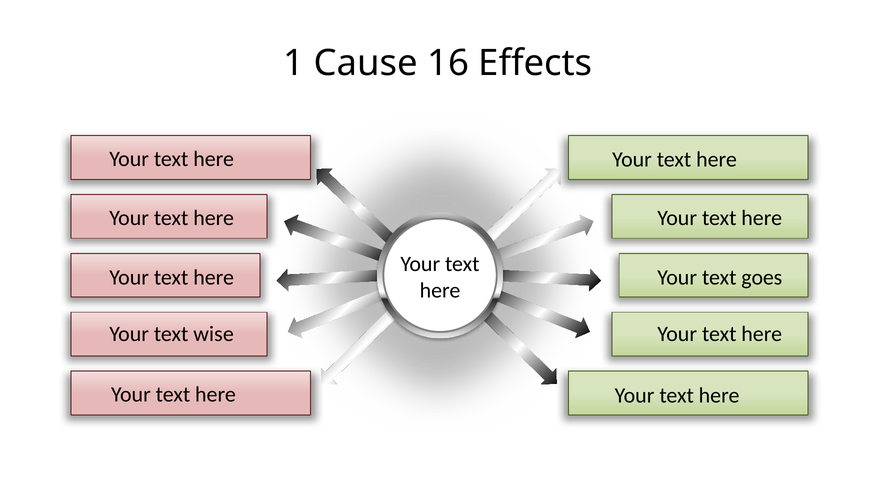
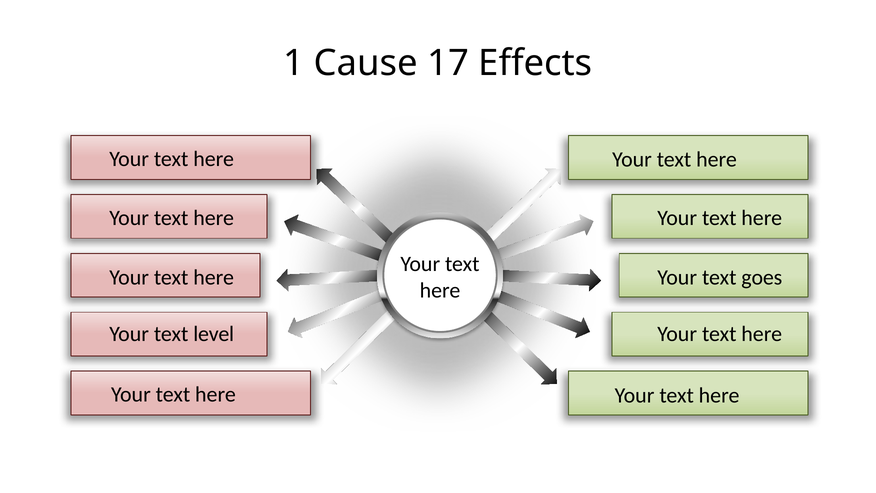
16: 16 -> 17
wise: wise -> level
